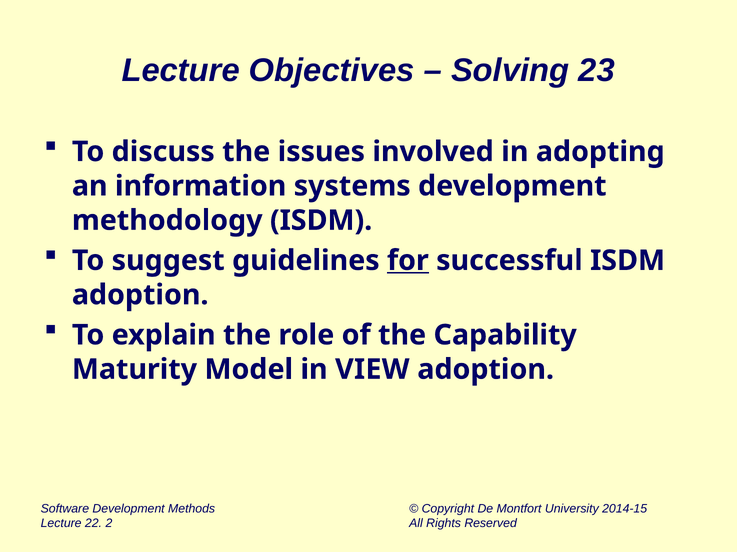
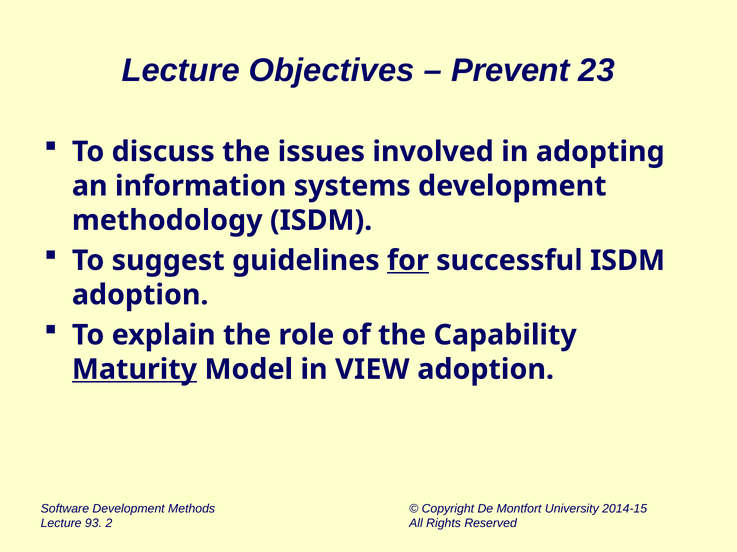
Solving: Solving -> Prevent
Maturity underline: none -> present
22: 22 -> 93
